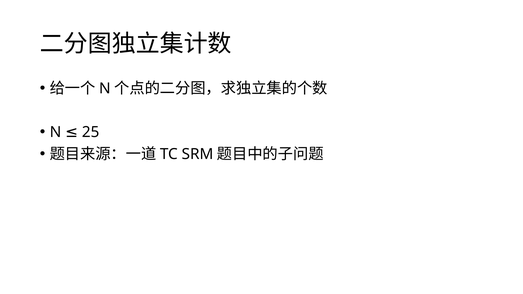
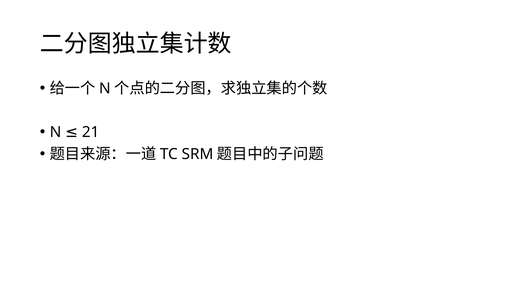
25: 25 -> 21
